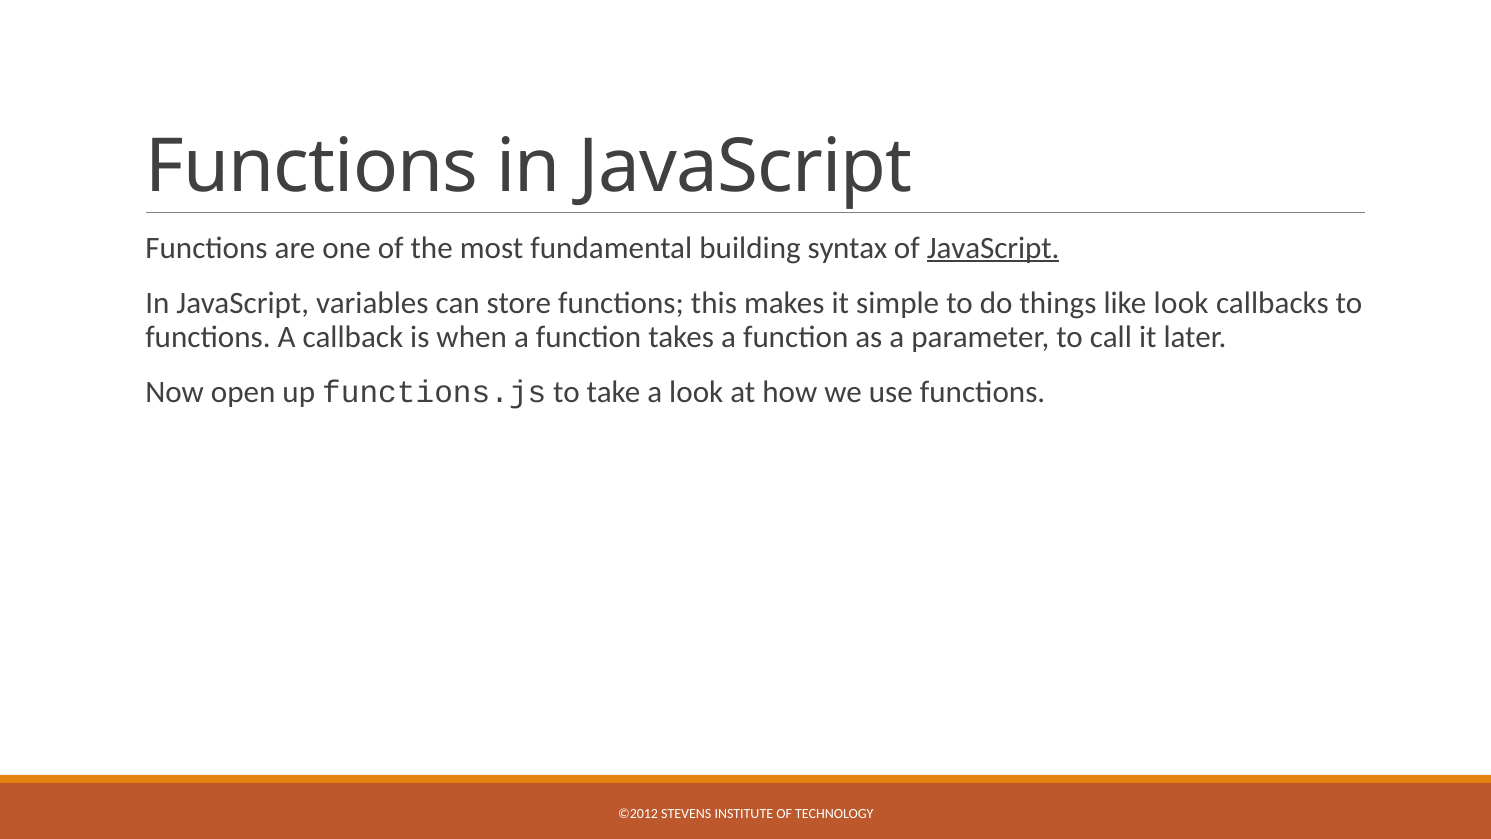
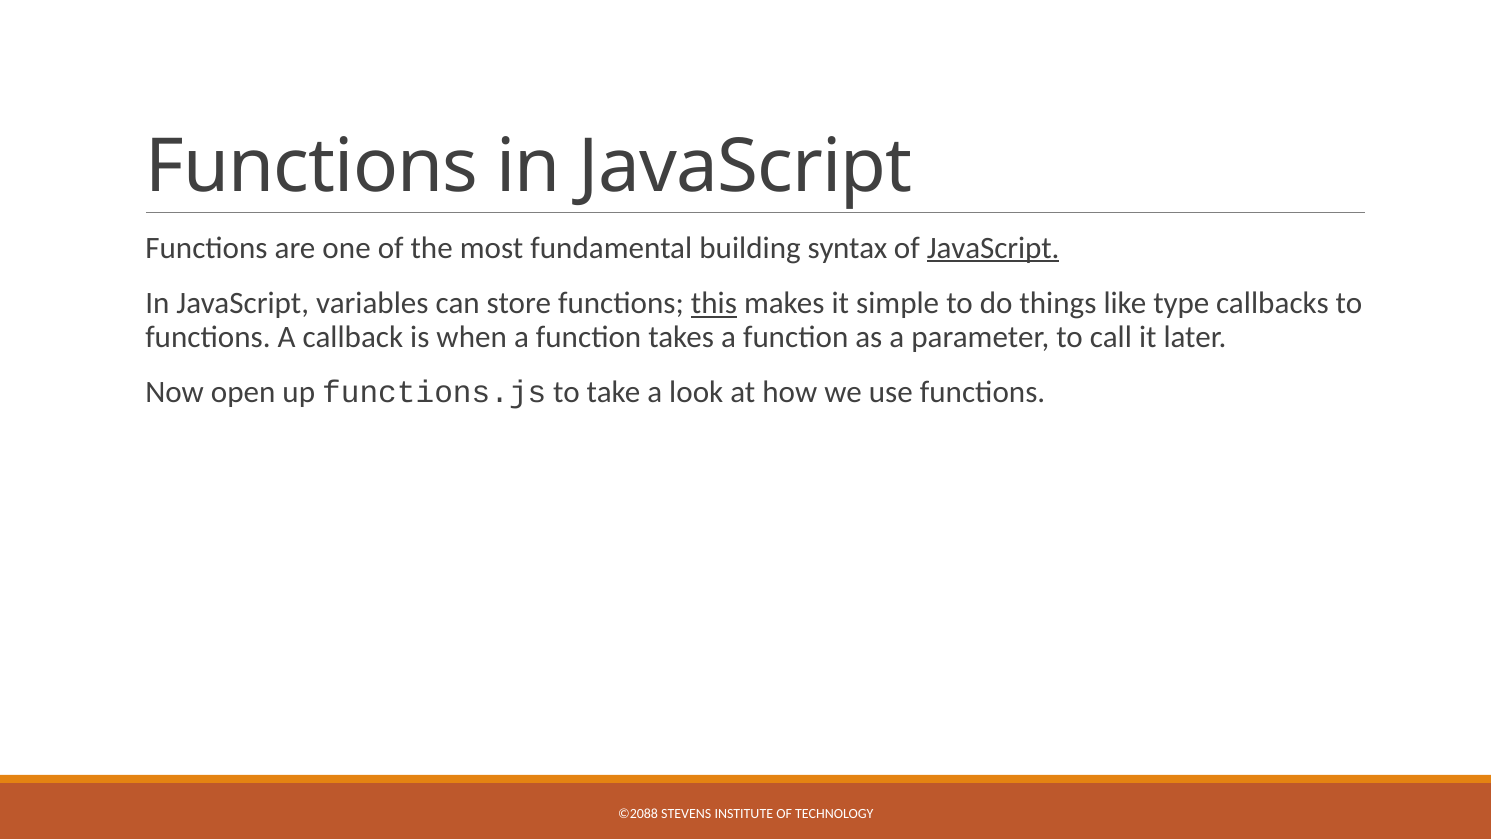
this underline: none -> present
like look: look -> type
©2012: ©2012 -> ©2088
